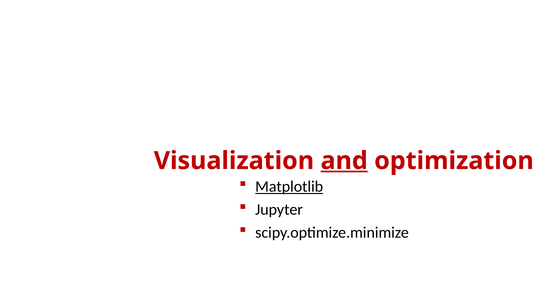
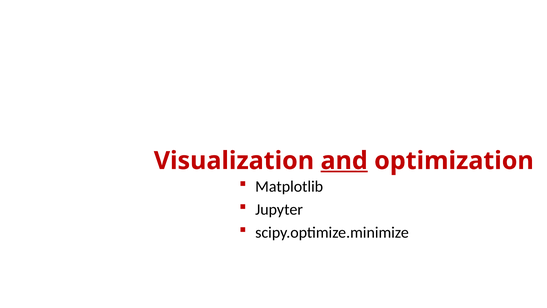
Matplotlib underline: present -> none
